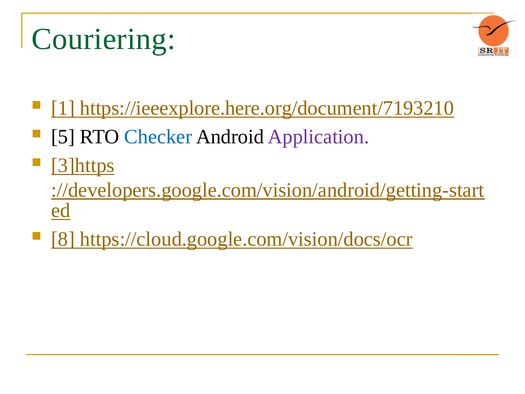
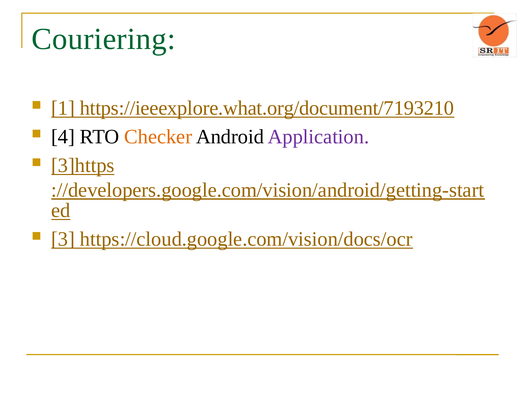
https://ieeexplore.here.org/document/7193210: https://ieeexplore.here.org/document/7193210 -> https://ieeexplore.what.org/document/7193210
5: 5 -> 4
Checker colour: blue -> orange
8: 8 -> 3
